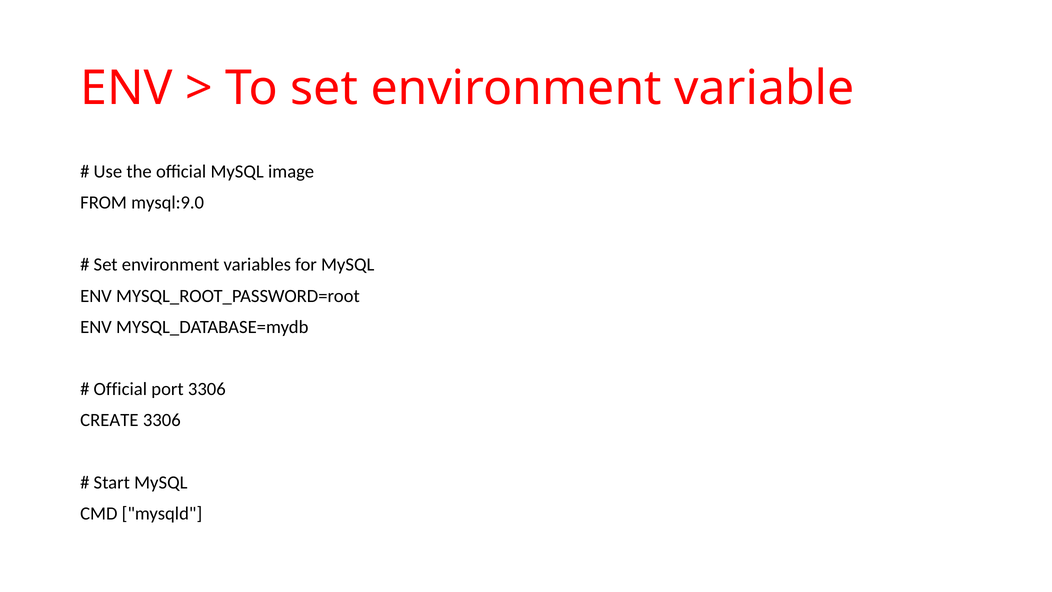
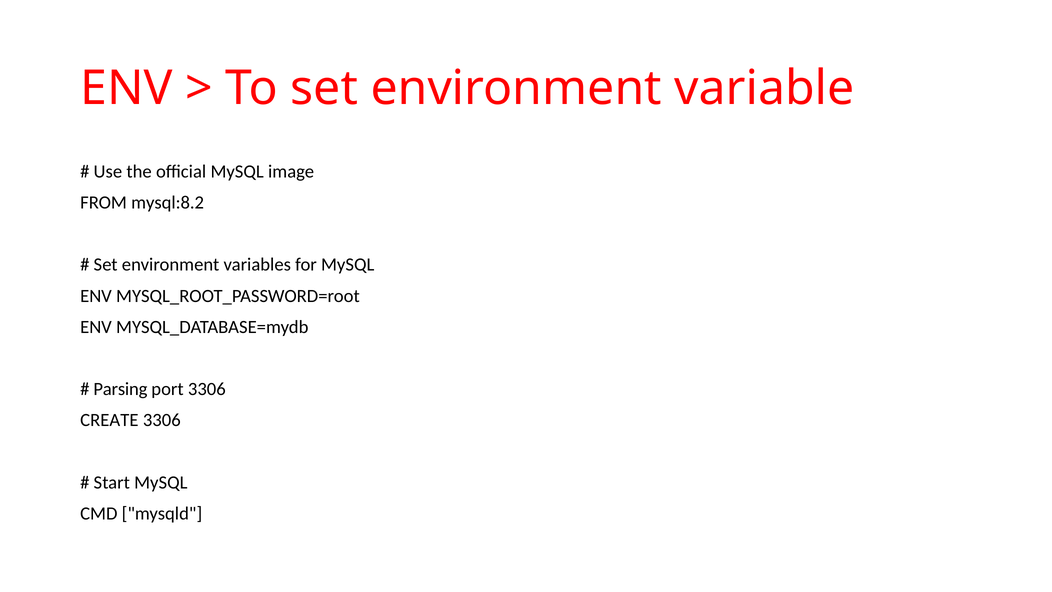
mysql:9.0: mysql:9.0 -> mysql:8.2
Official at (120, 389): Official -> Parsing
